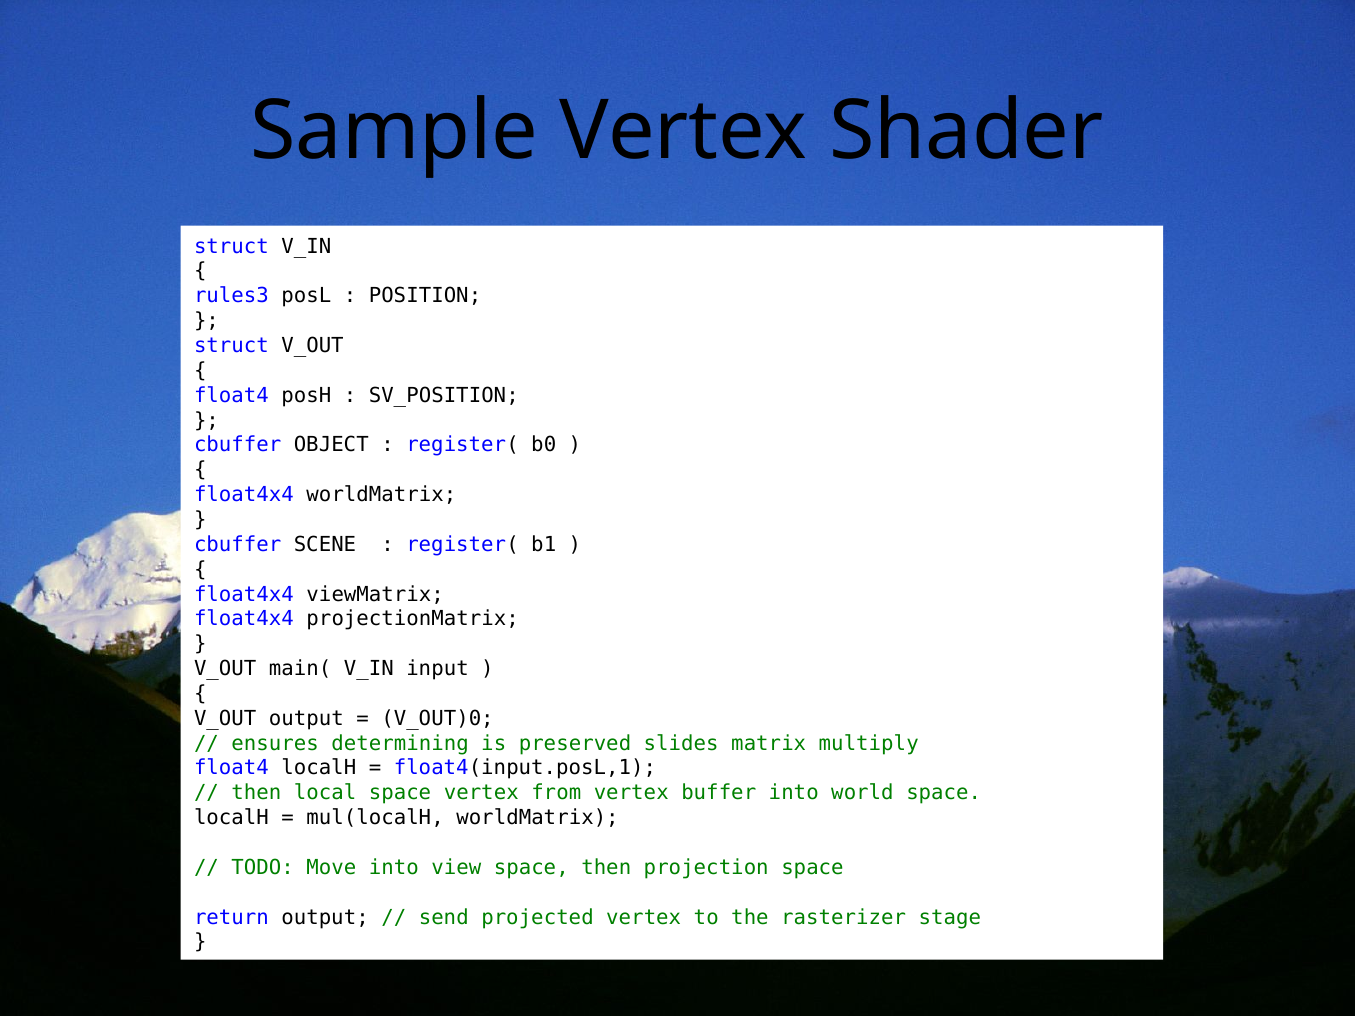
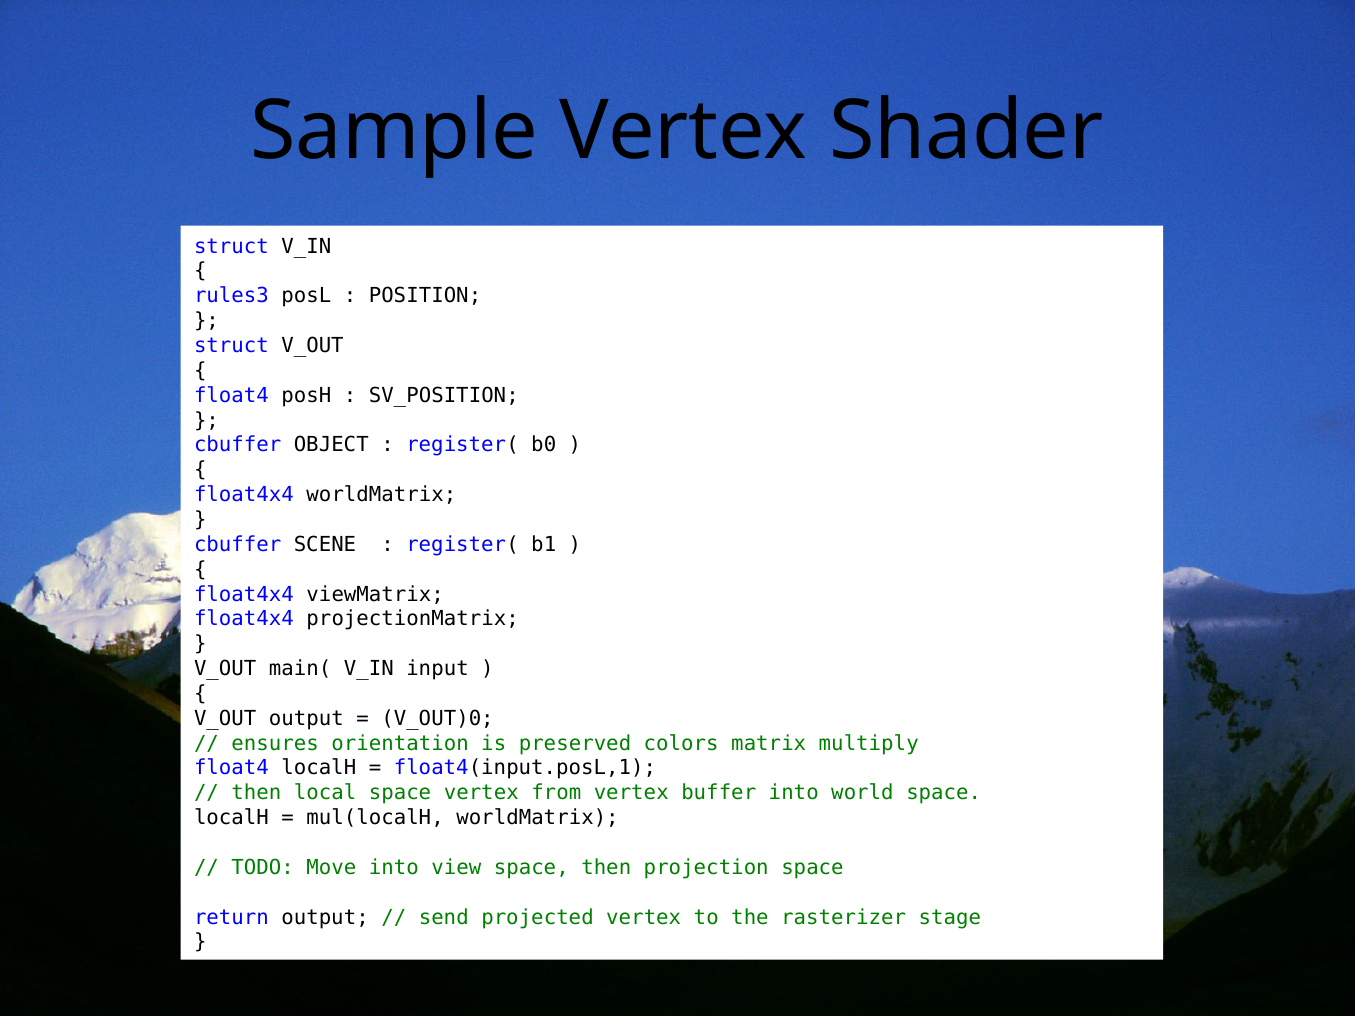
determining: determining -> orientation
slides: slides -> colors
